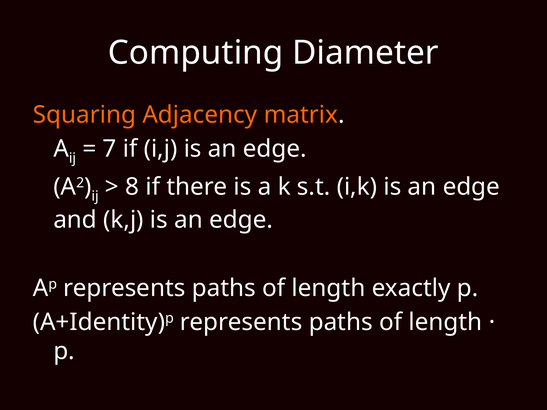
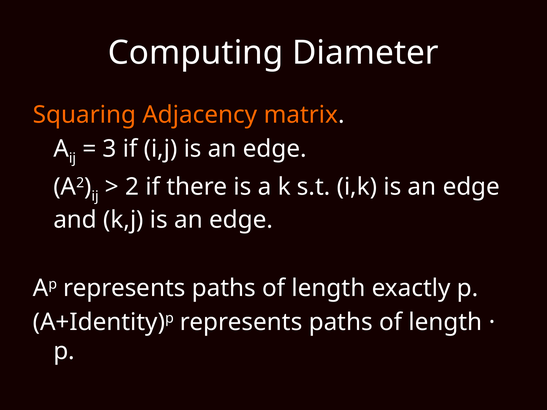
7: 7 -> 3
8: 8 -> 2
